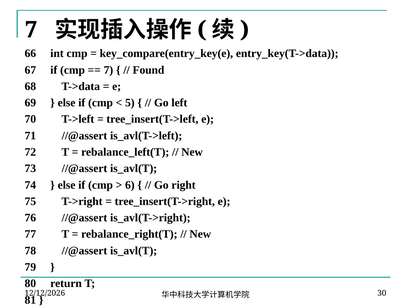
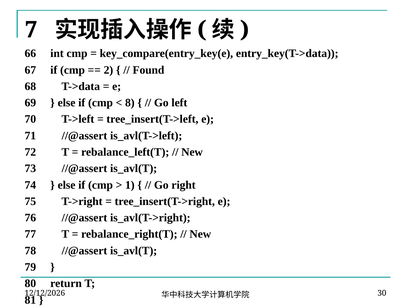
7 at (108, 70): 7 -> 2
5: 5 -> 8
6: 6 -> 1
